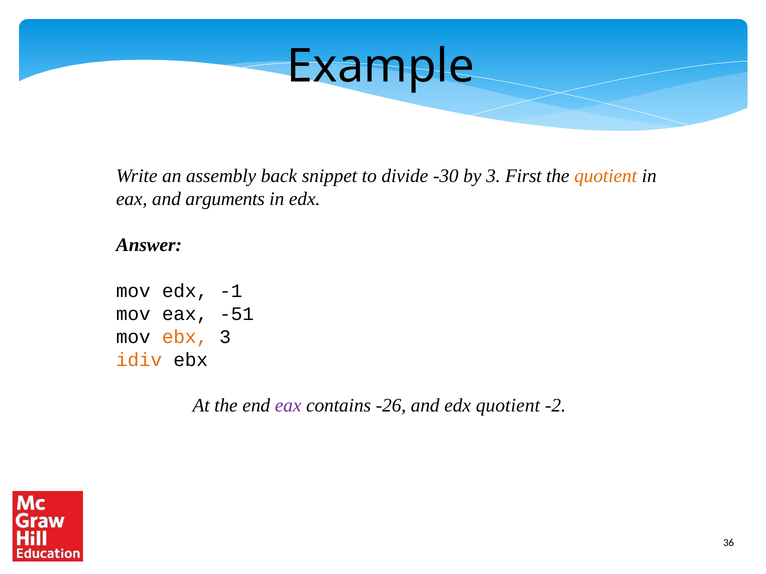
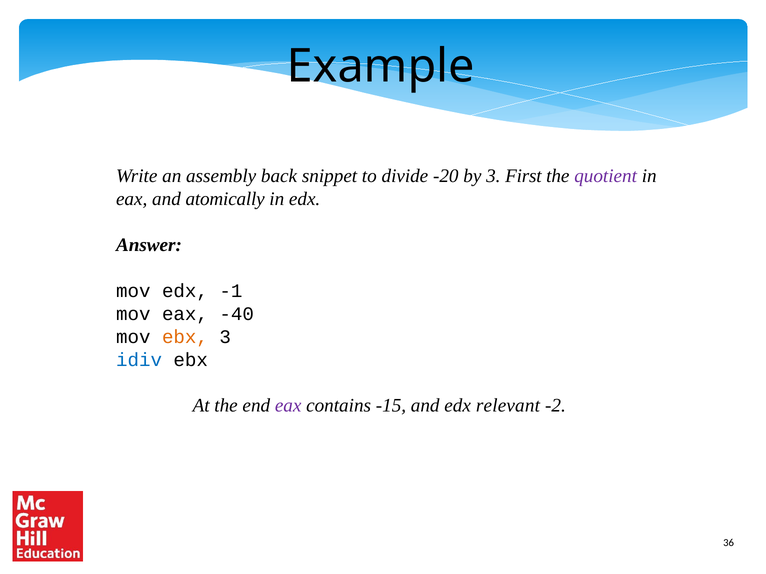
-30: -30 -> -20
quotient at (606, 176) colour: orange -> purple
arguments: arguments -> atomically
-51: -51 -> -40
idiv colour: orange -> blue
-26: -26 -> -15
edx quotient: quotient -> relevant
